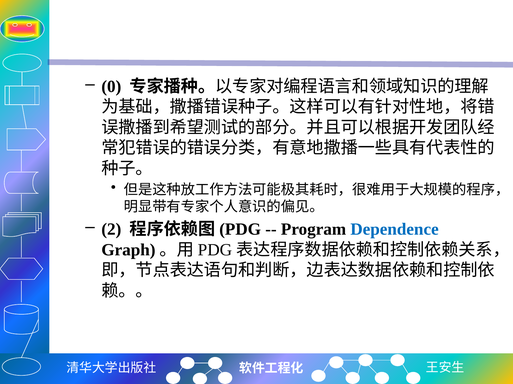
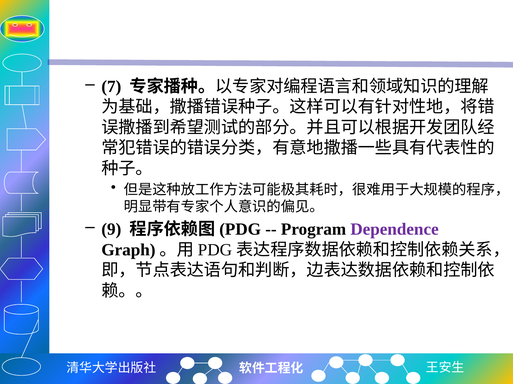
0: 0 -> 7
2: 2 -> 9
Dependence colour: blue -> purple
